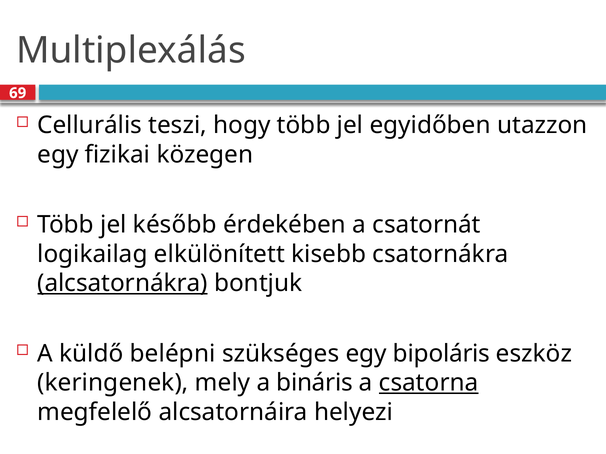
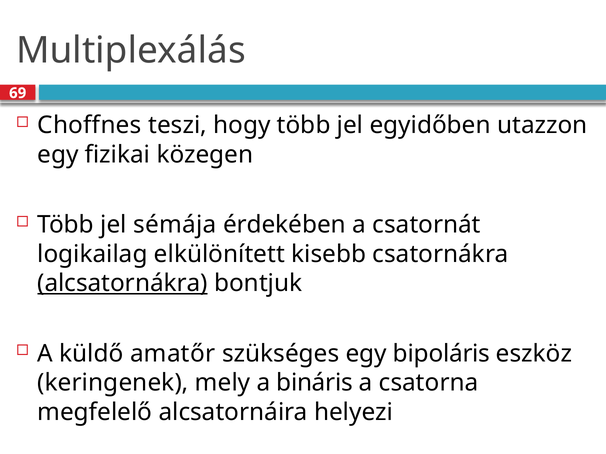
Cellurális: Cellurális -> Choffnes
később: később -> sémája
belépni: belépni -> amatőr
csatorna underline: present -> none
